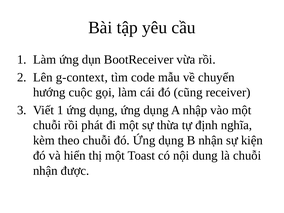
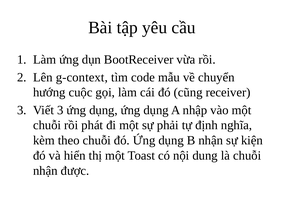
Viết 1: 1 -> 3
thừa: thừa -> phải
